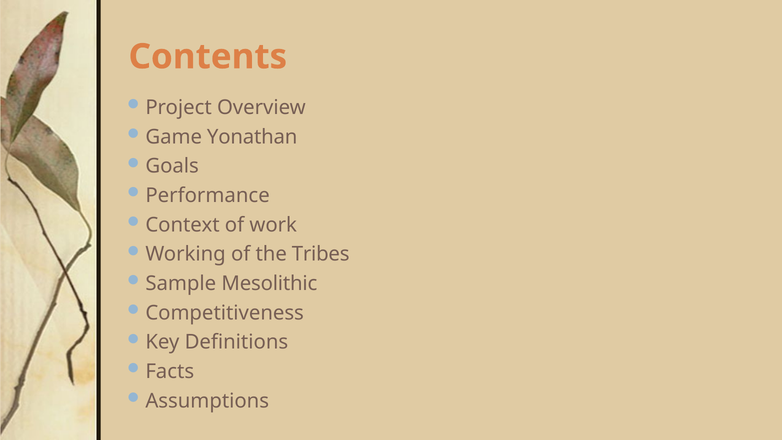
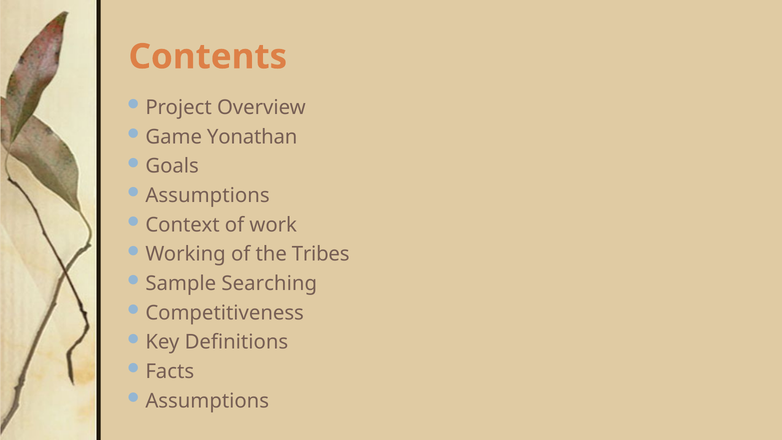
Performance at (208, 195): Performance -> Assumptions
Mesolithic: Mesolithic -> Searching
